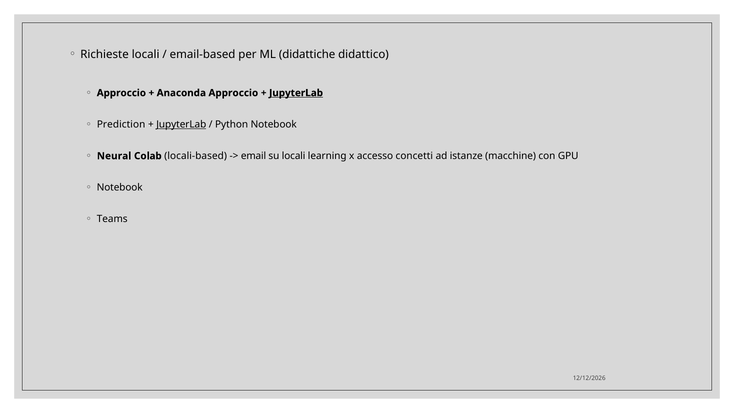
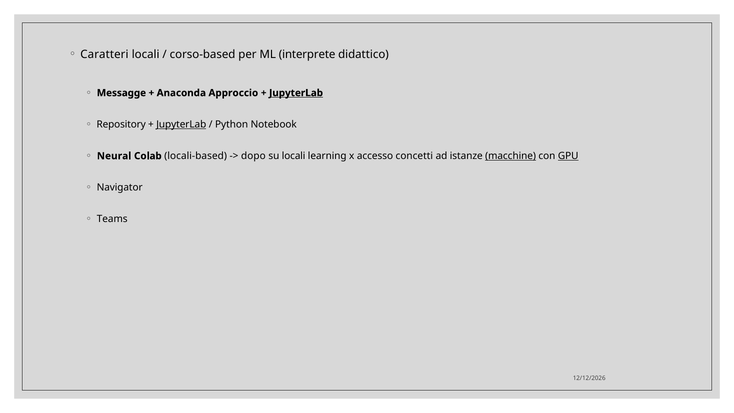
Richieste: Richieste -> Caratteri
email-based: email-based -> corso-based
didattiche: didattiche -> interprete
Approccio at (121, 93): Approccio -> Messagge
Prediction: Prediction -> Repository
email: email -> dopo
macchine underline: none -> present
GPU underline: none -> present
Notebook at (120, 187): Notebook -> Navigator
